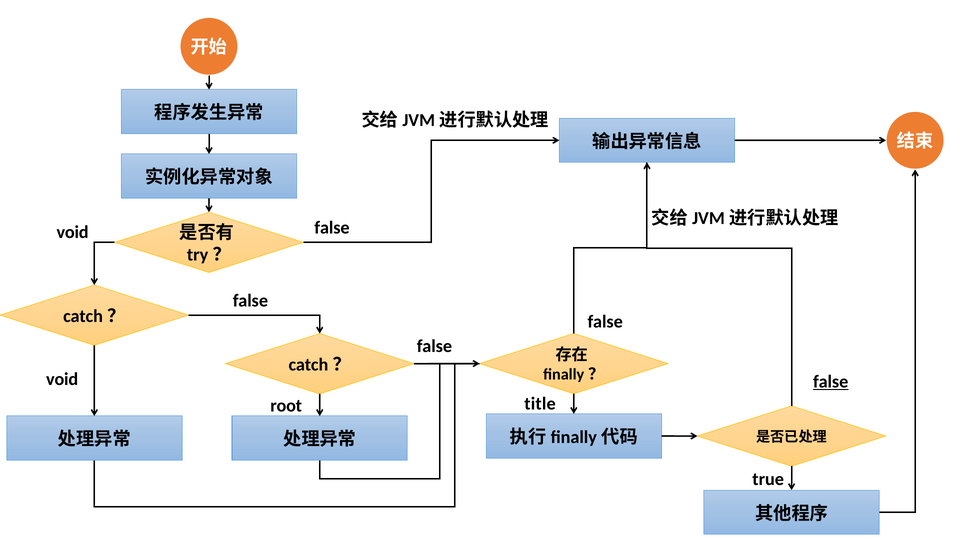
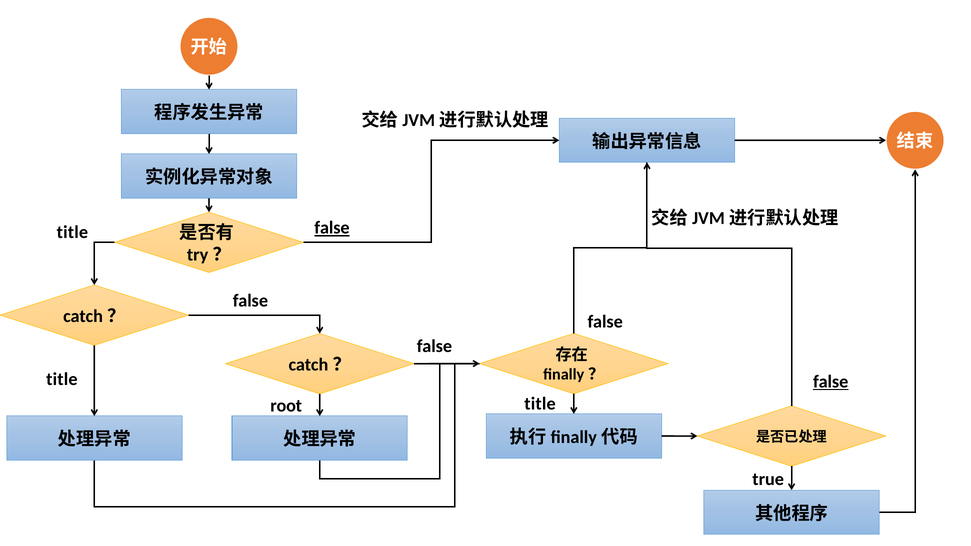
false at (332, 228) underline: none -> present
void at (73, 232): void -> title
void at (62, 380): void -> title
